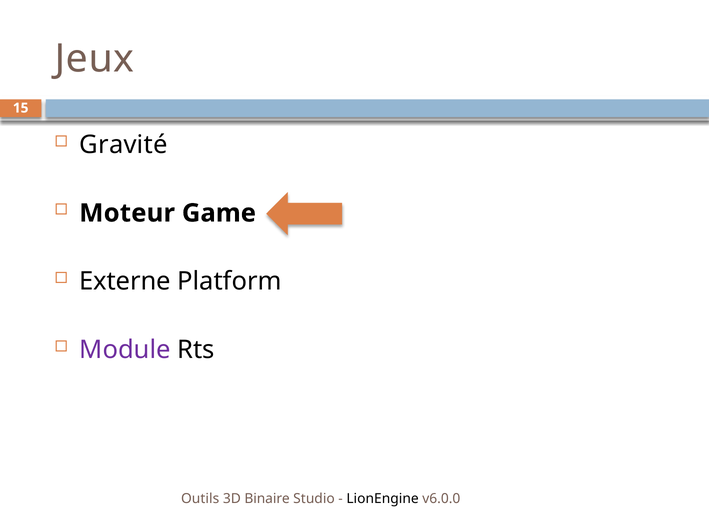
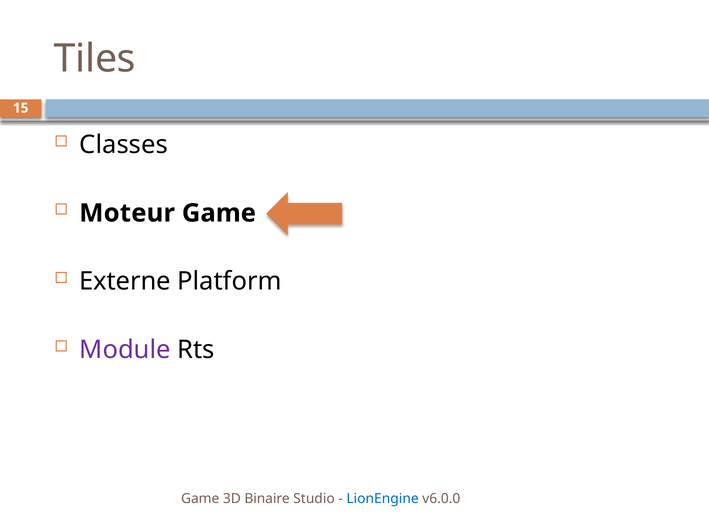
Jeux: Jeux -> Tiles
Gravité: Gravité -> Classes
Outils at (200, 498): Outils -> Game
LionEngine colour: black -> blue
